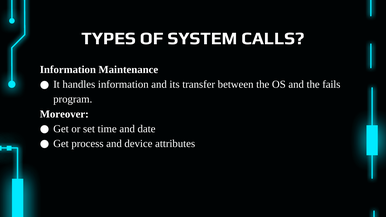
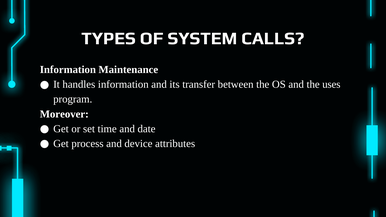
fails: fails -> uses
